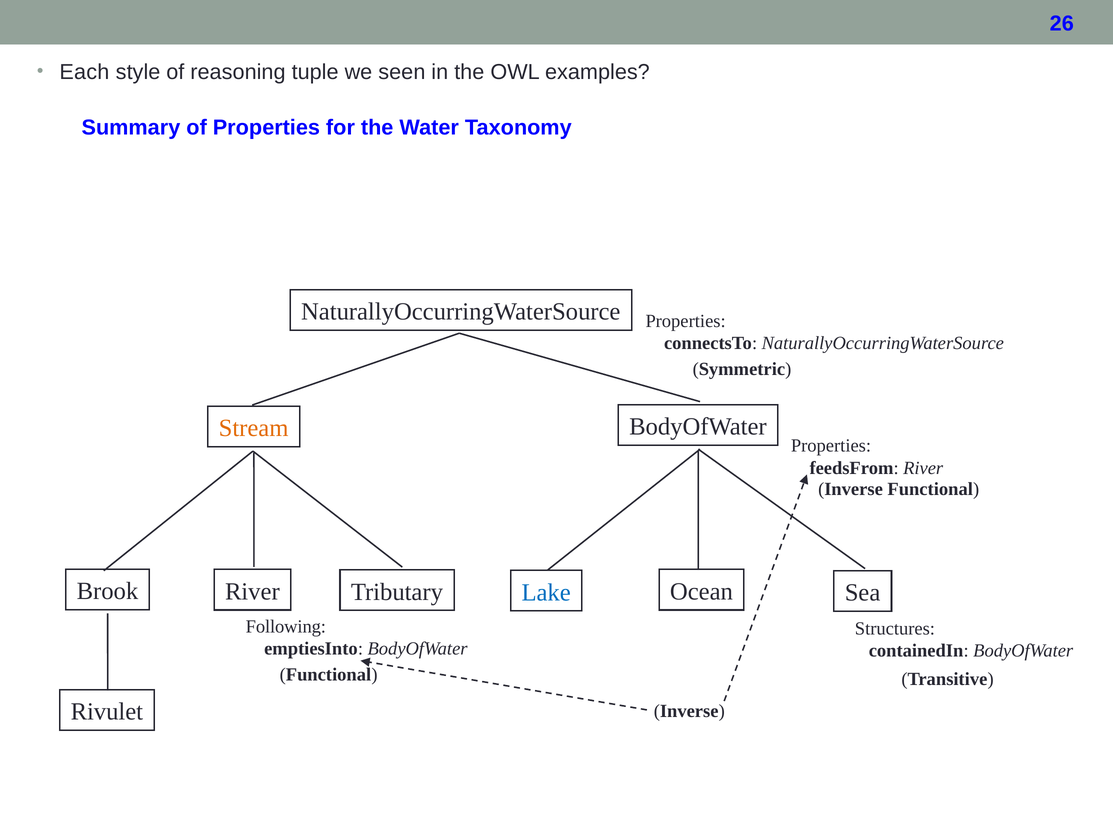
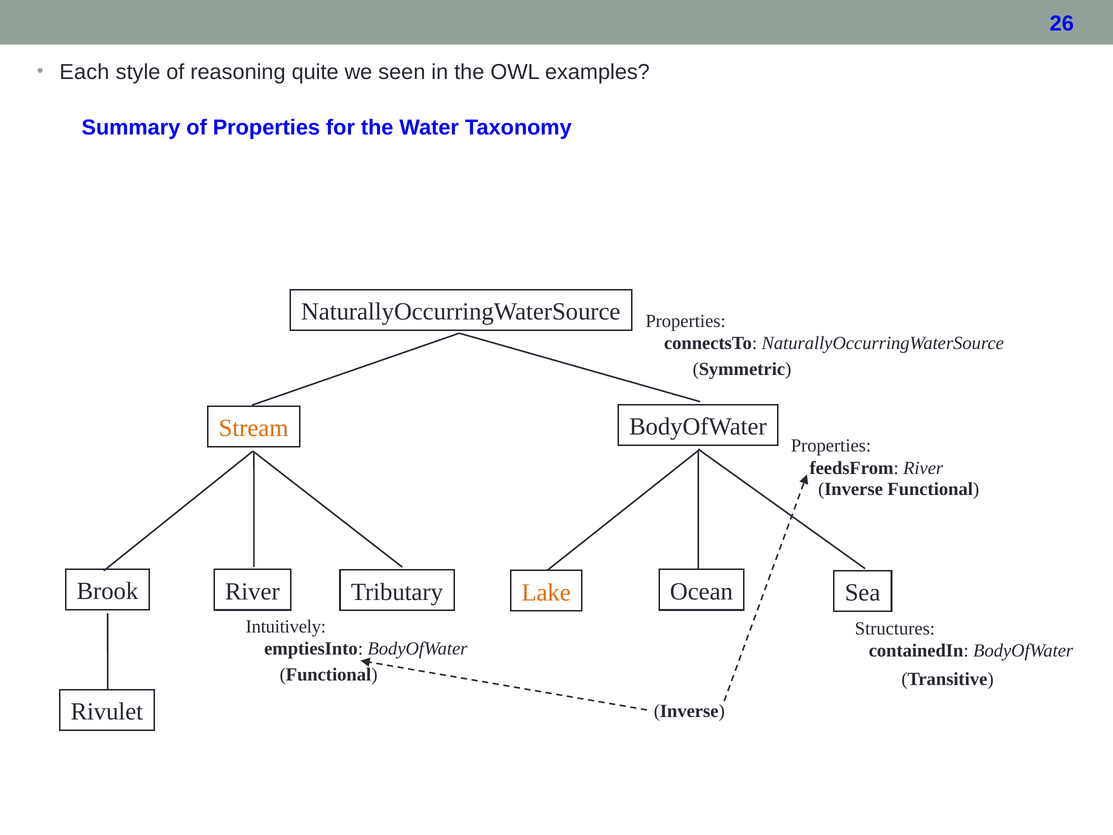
tuple: tuple -> quite
Lake colour: blue -> orange
Following: Following -> Intuitively
